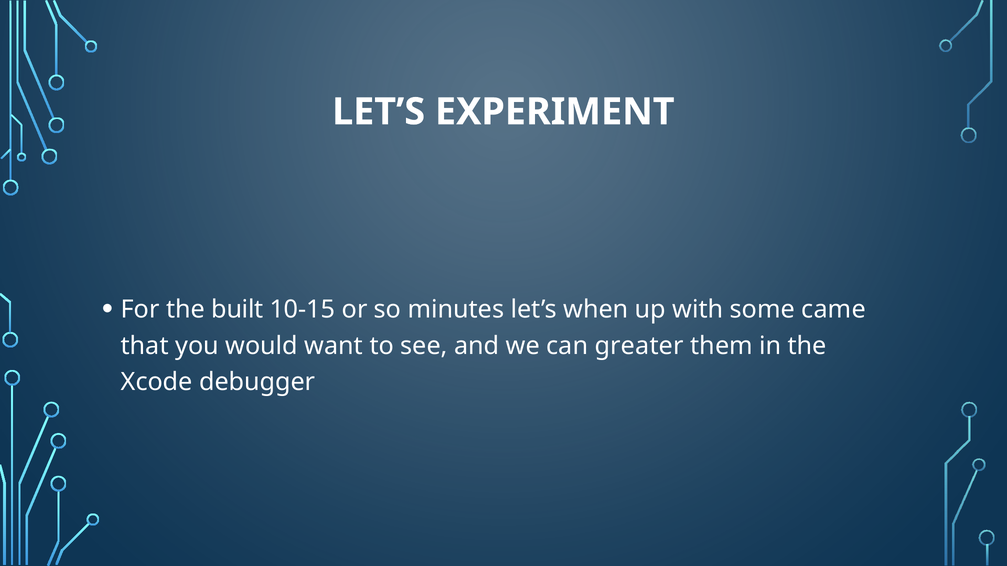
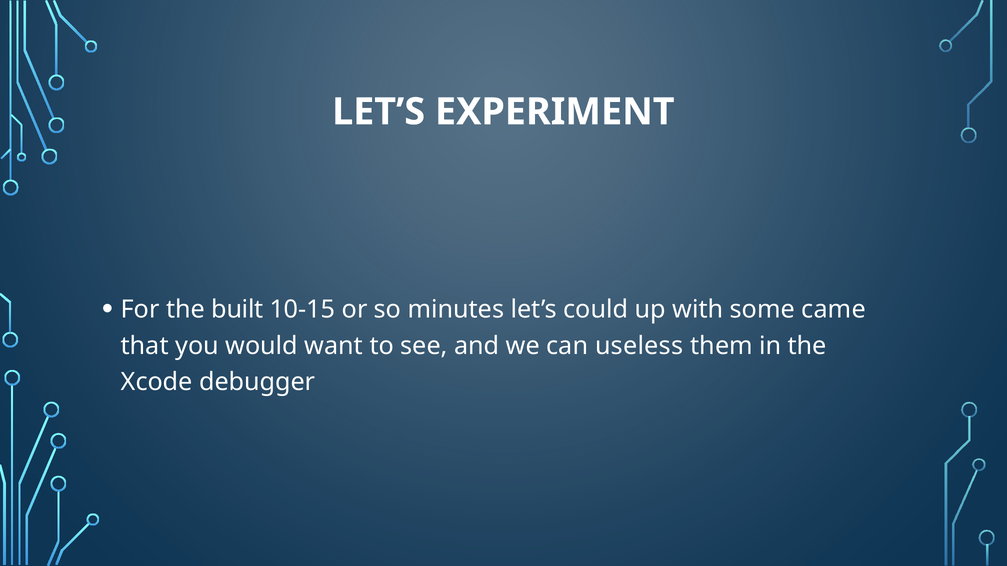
when: when -> could
greater: greater -> useless
